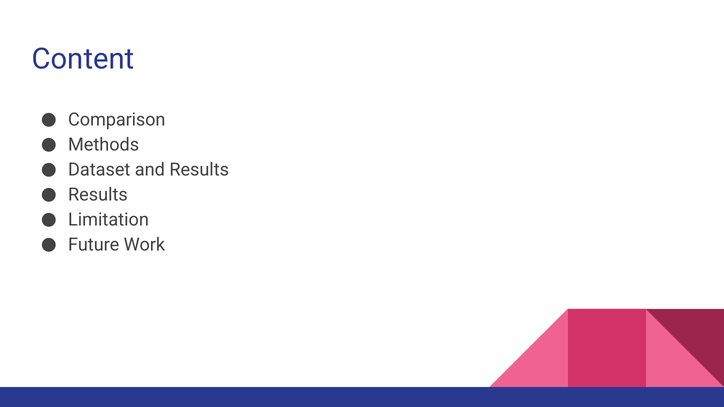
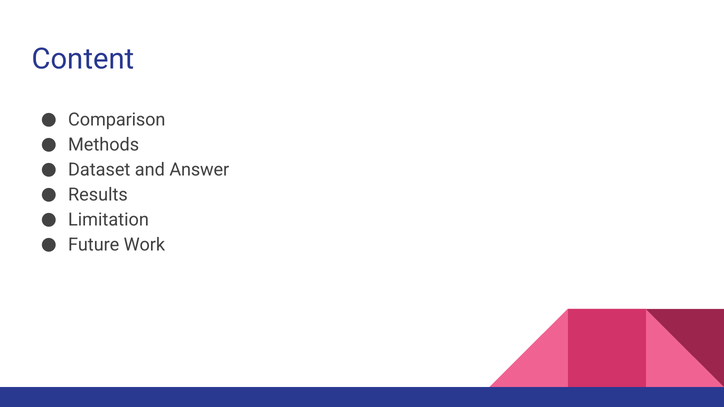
and Results: Results -> Answer
